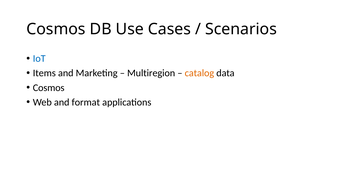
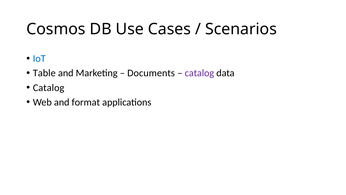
Items: Items -> Table
Multiregion: Multiregion -> Documents
catalog at (199, 73) colour: orange -> purple
Cosmos at (49, 88): Cosmos -> Catalog
